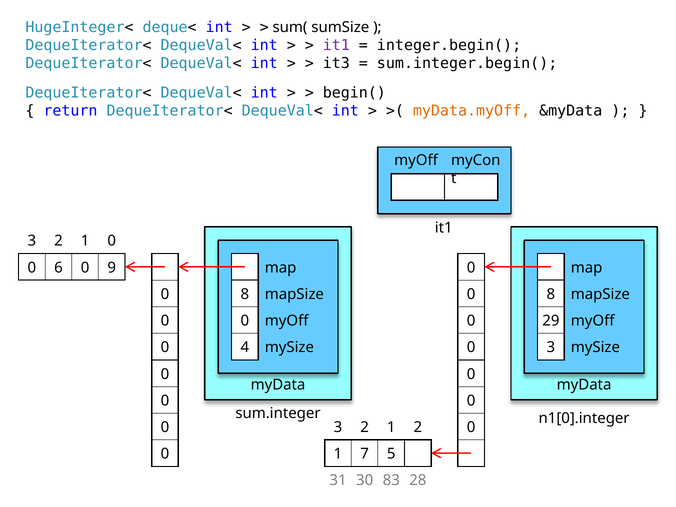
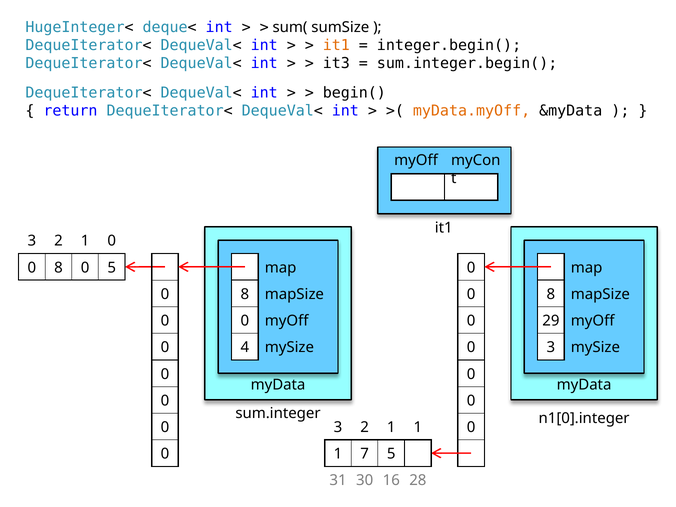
it1 at (336, 45) colour: purple -> orange
0 6: 6 -> 8
0 9: 9 -> 5
2 1 2: 2 -> 1
83: 83 -> 16
